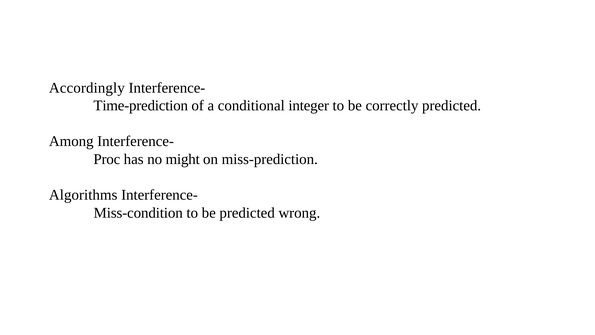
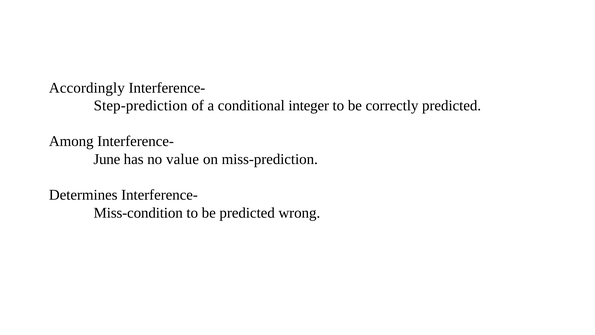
Time-prediction: Time-prediction -> Step-prediction
Proc: Proc -> June
might: might -> value
Algorithms: Algorithms -> Determines
